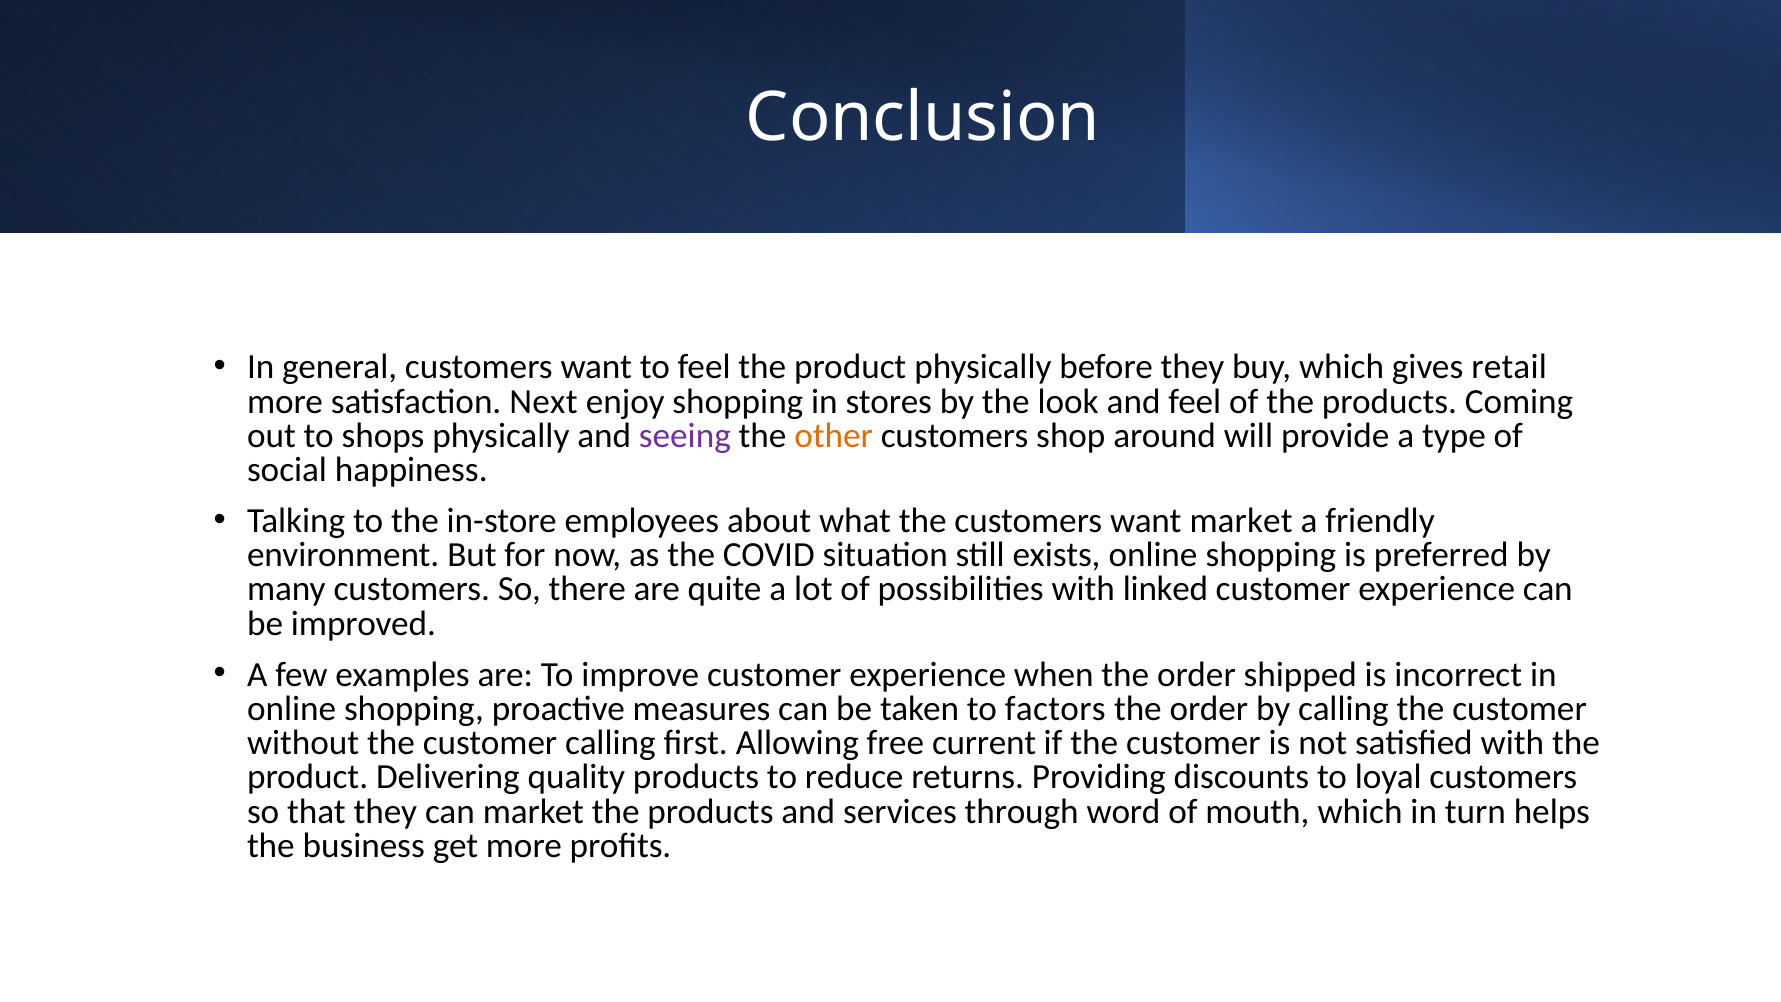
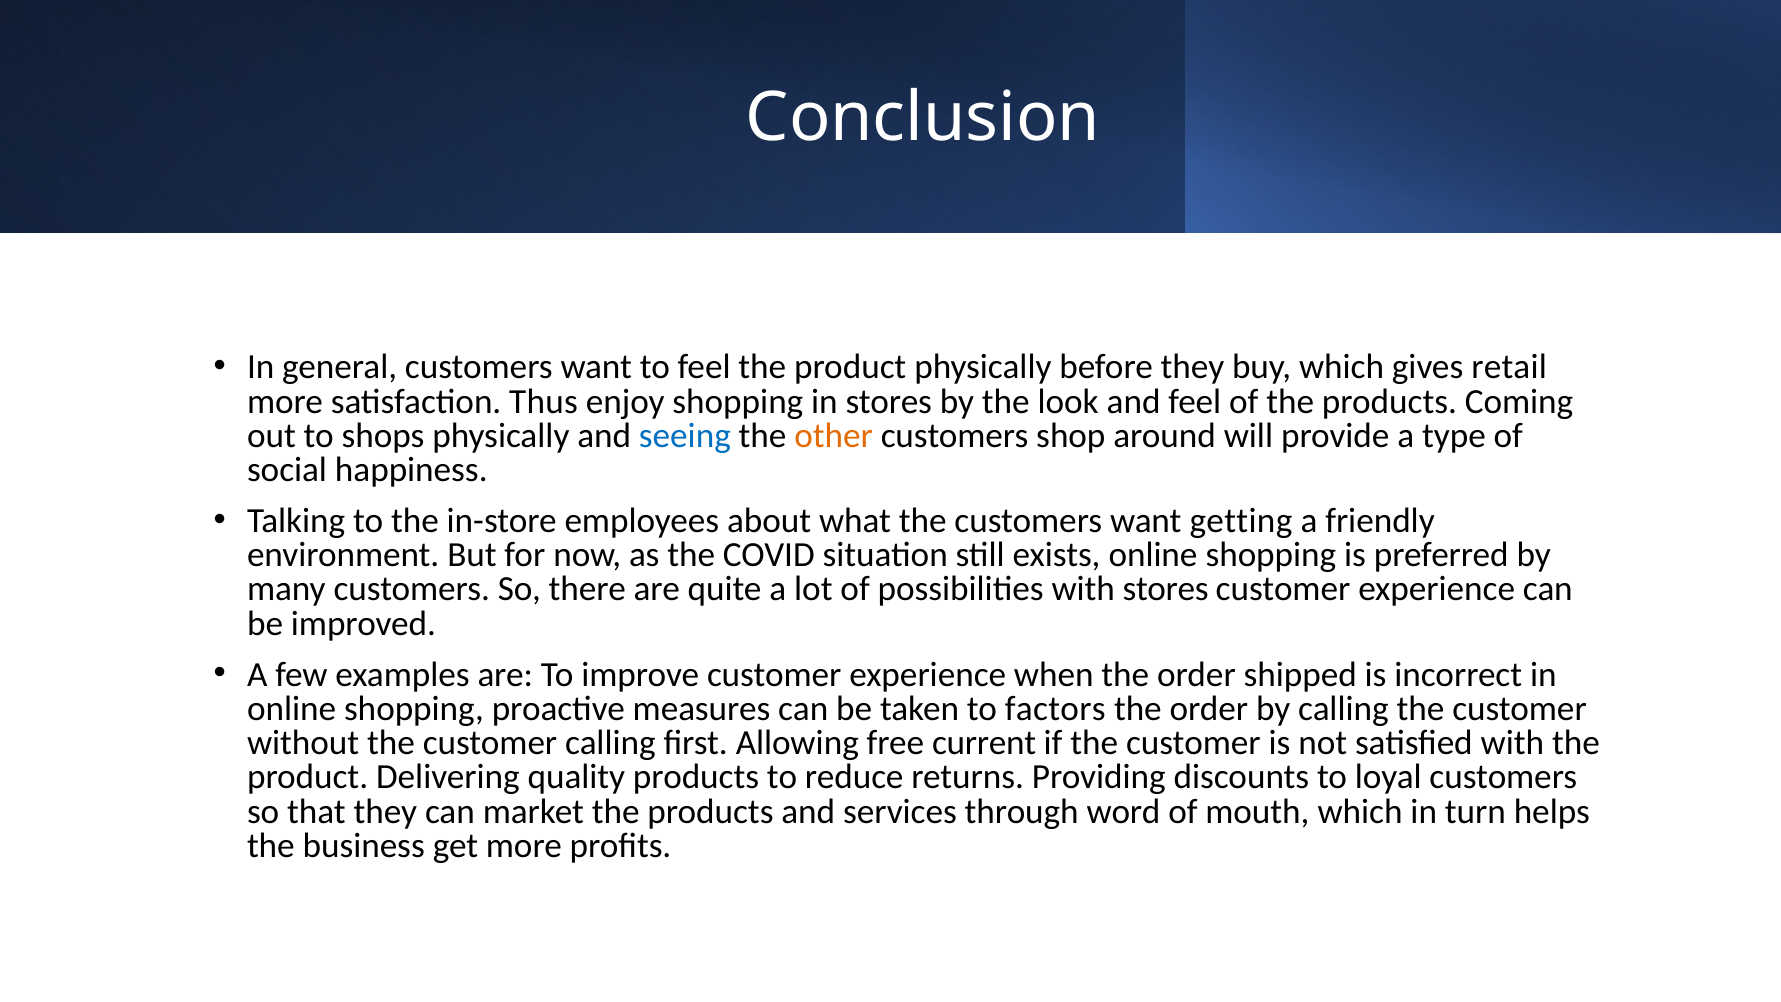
Next: Next -> Thus
seeing colour: purple -> blue
want market: market -> getting
with linked: linked -> stores
